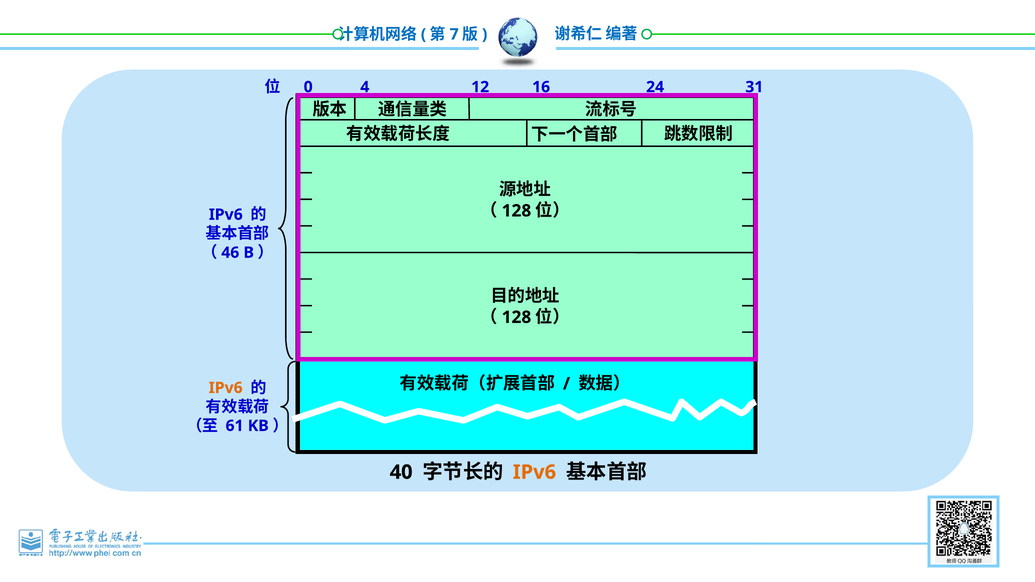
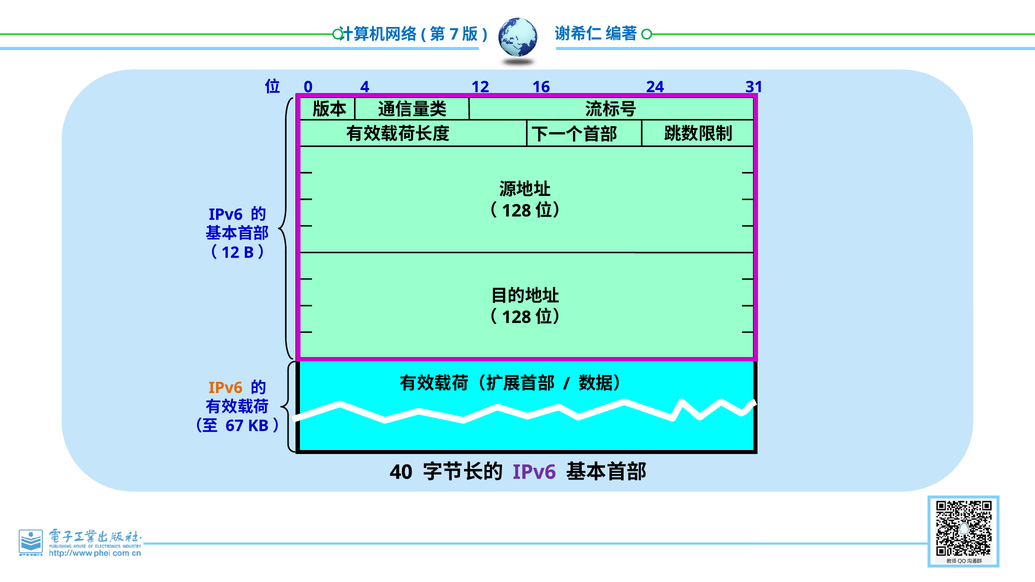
46 at (230, 253): 46 -> 12
61: 61 -> 67
IPv6 at (534, 472) colour: orange -> purple
